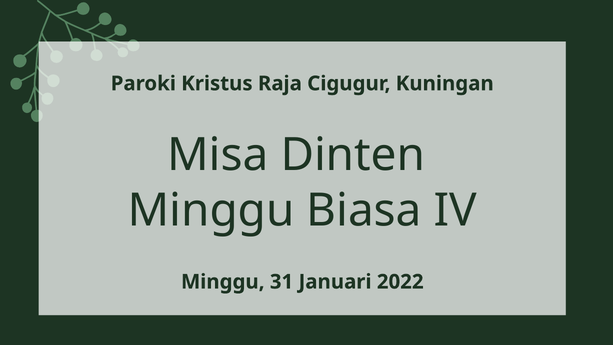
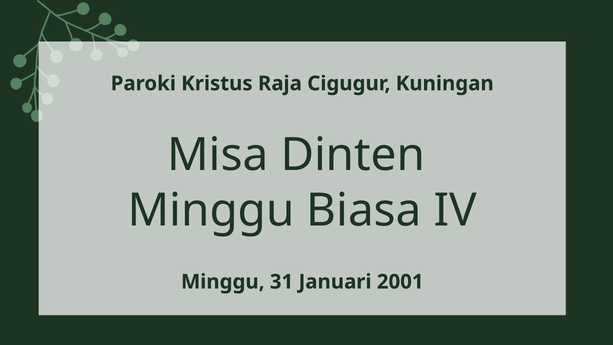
2022: 2022 -> 2001
